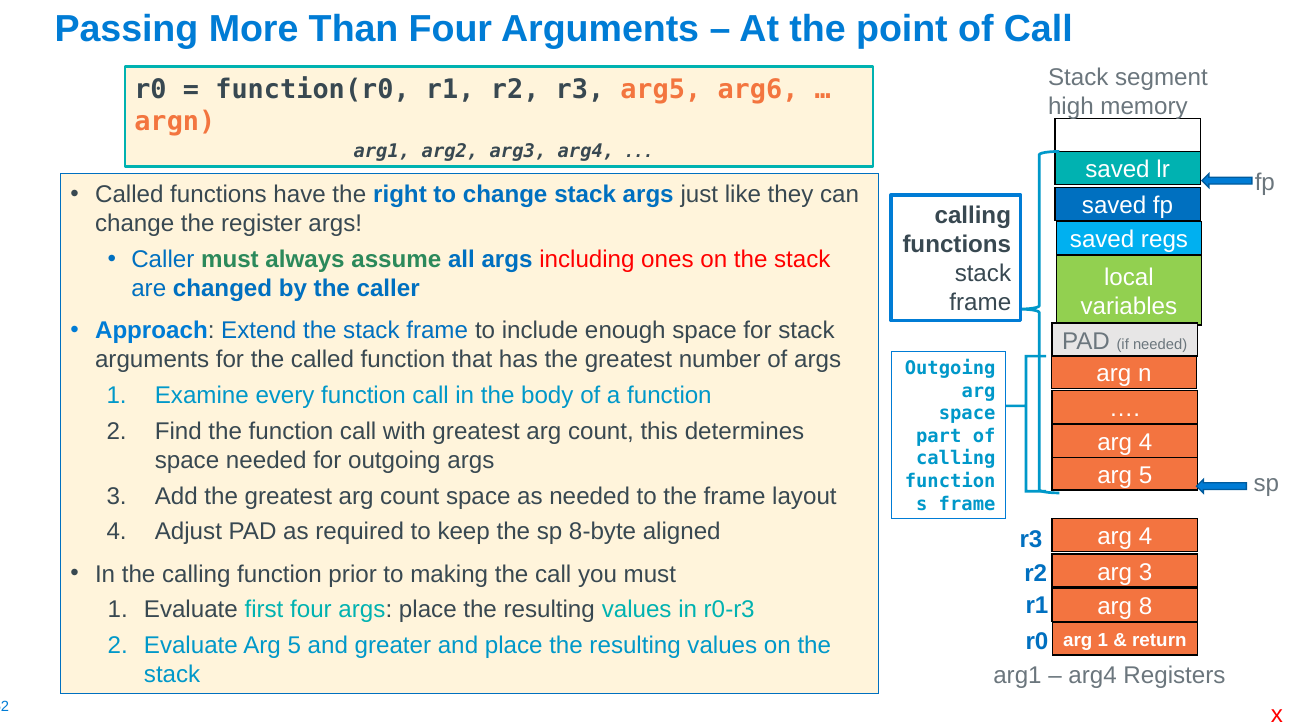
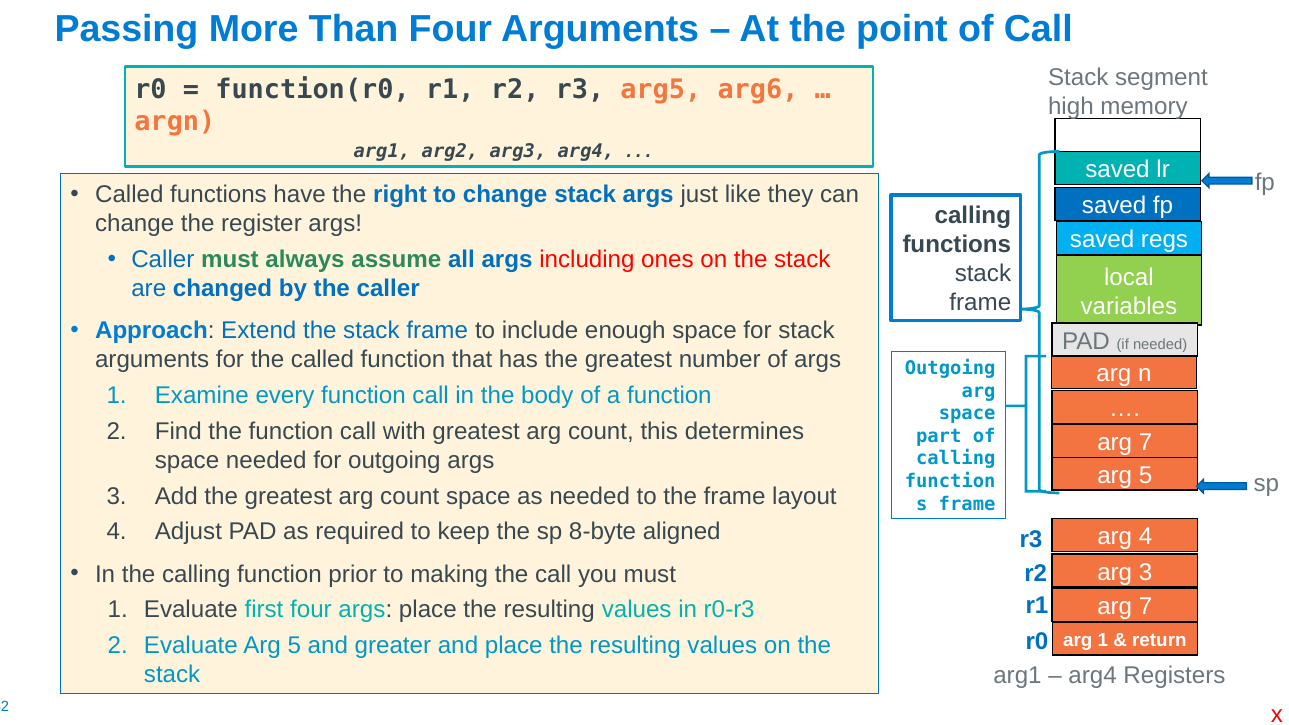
4 at (1146, 443): 4 -> 7
8 at (1145, 607): 8 -> 7
